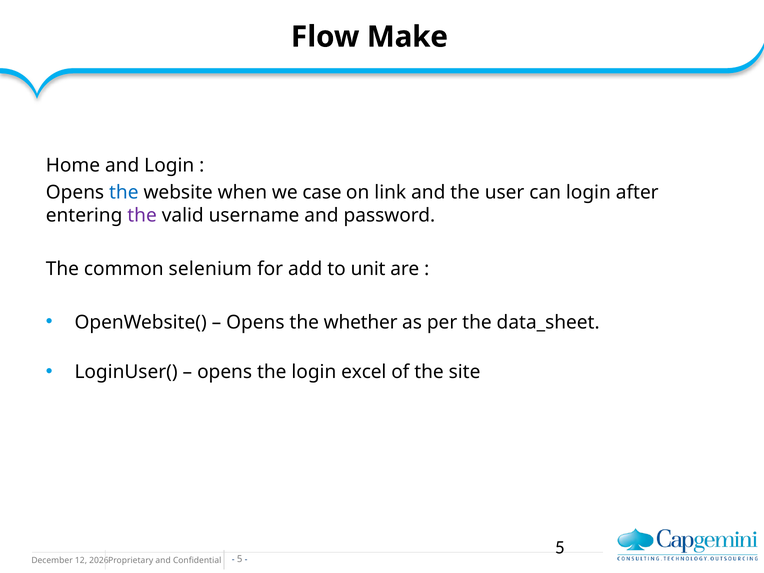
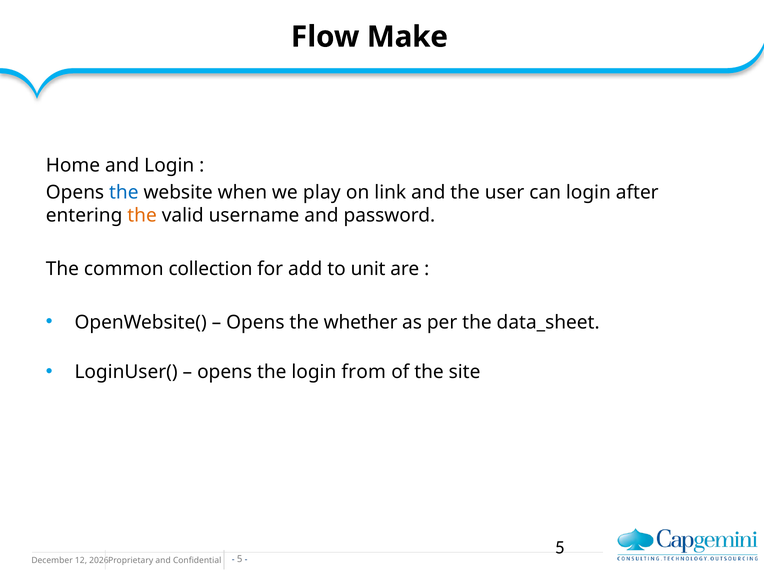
case: case -> play
the at (142, 215) colour: purple -> orange
selenium: selenium -> collection
excel: excel -> from
